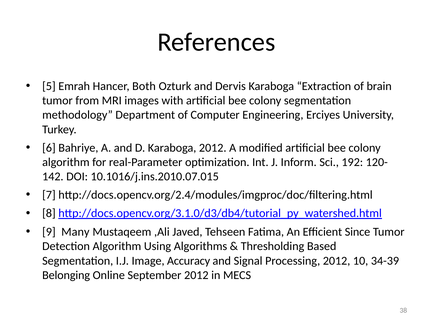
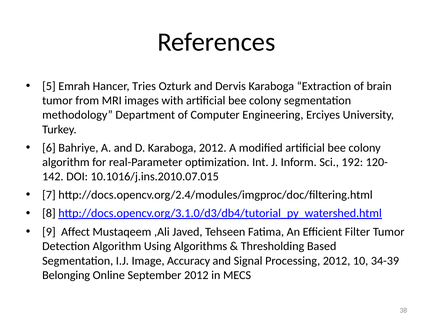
Both: Both -> Tries
Many: Many -> Affect
Since: Since -> Filter
